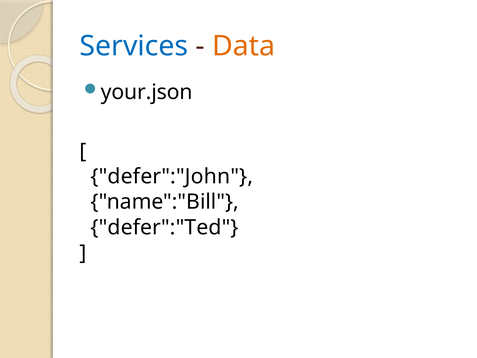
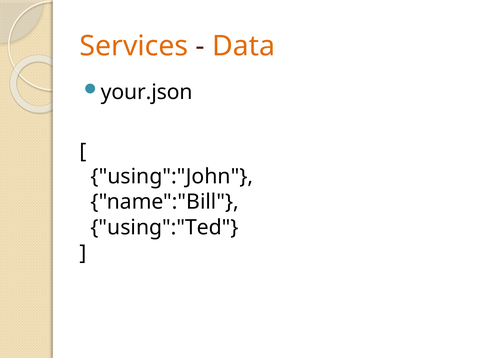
Services colour: blue -> orange
defer":"John: defer":"John -> using":"John
defer":"Ted: defer":"Ted -> using":"Ted
